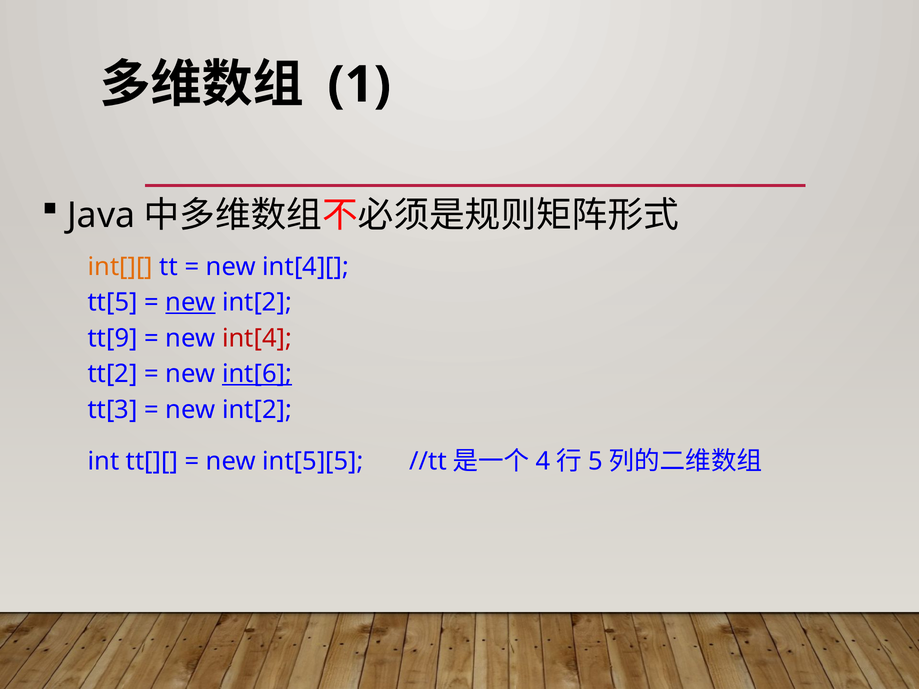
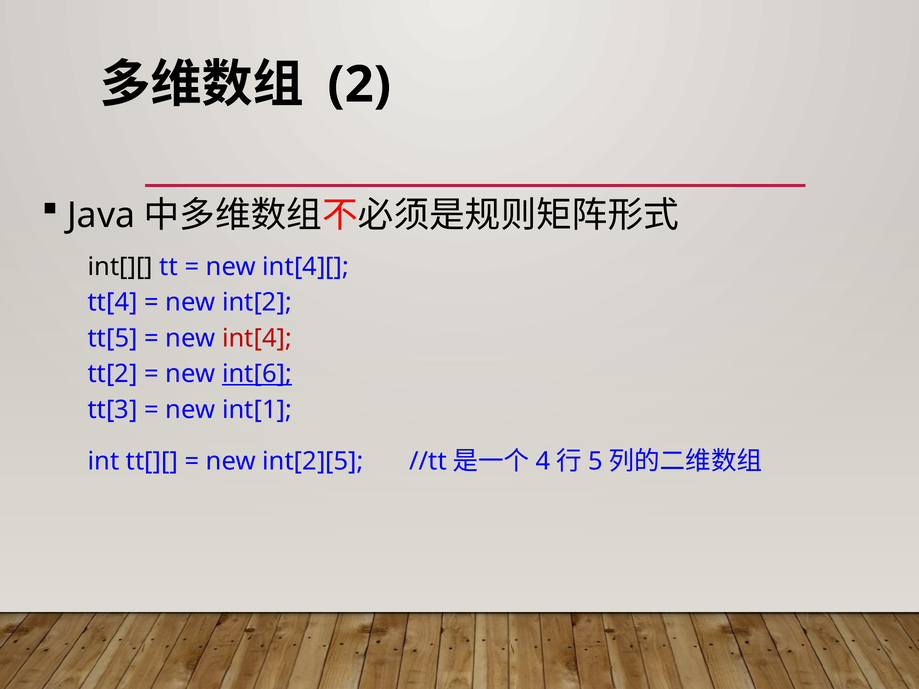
1: 1 -> 2
int[][ colour: orange -> black
tt[5: tt[5 -> tt[4
new at (190, 303) underline: present -> none
tt[9: tt[9 -> tt[5
int[2 at (257, 410): int[2 -> int[1
int[5][5: int[5][5 -> int[2][5
